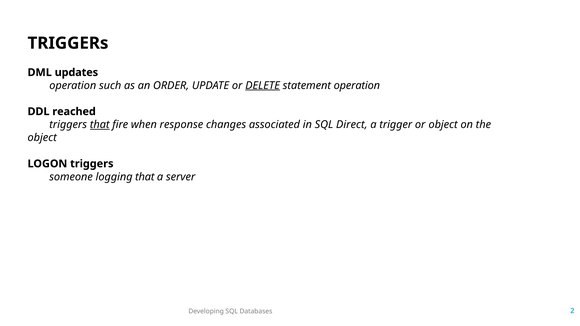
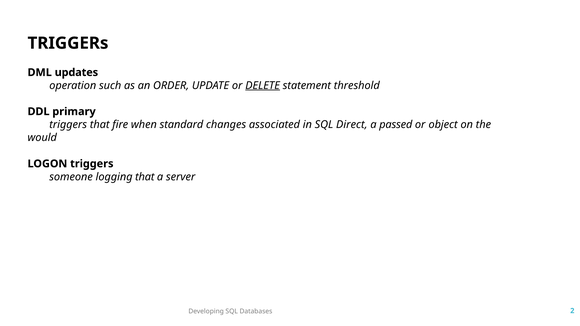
statement operation: operation -> threshold
reached: reached -> primary
that at (100, 125) underline: present -> none
response: response -> standard
trigger: trigger -> passed
object at (42, 138): object -> would
